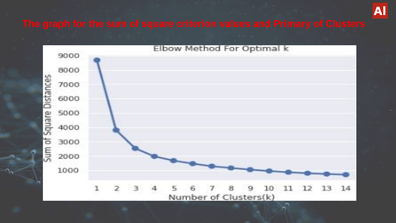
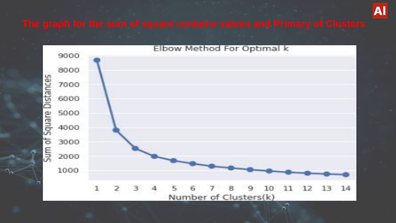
criterion: criterion -> contains
